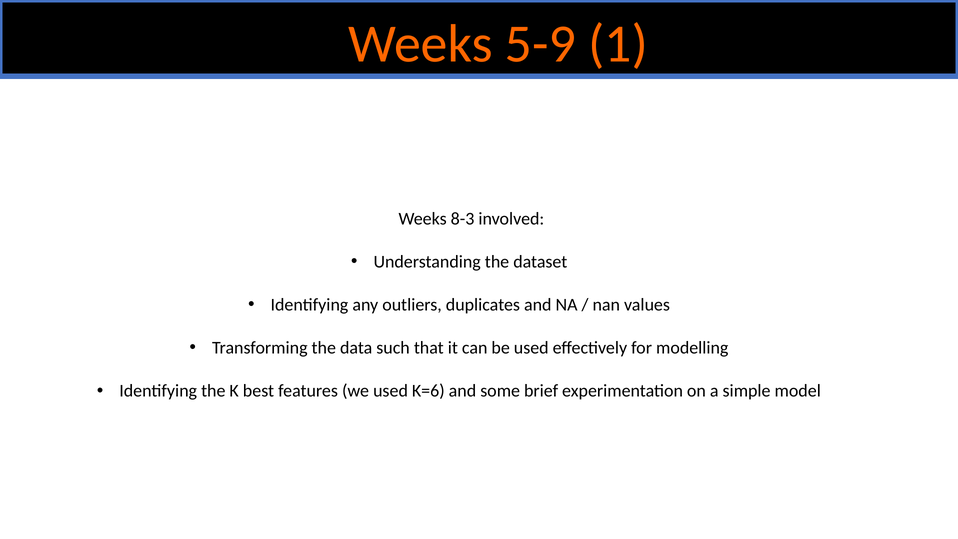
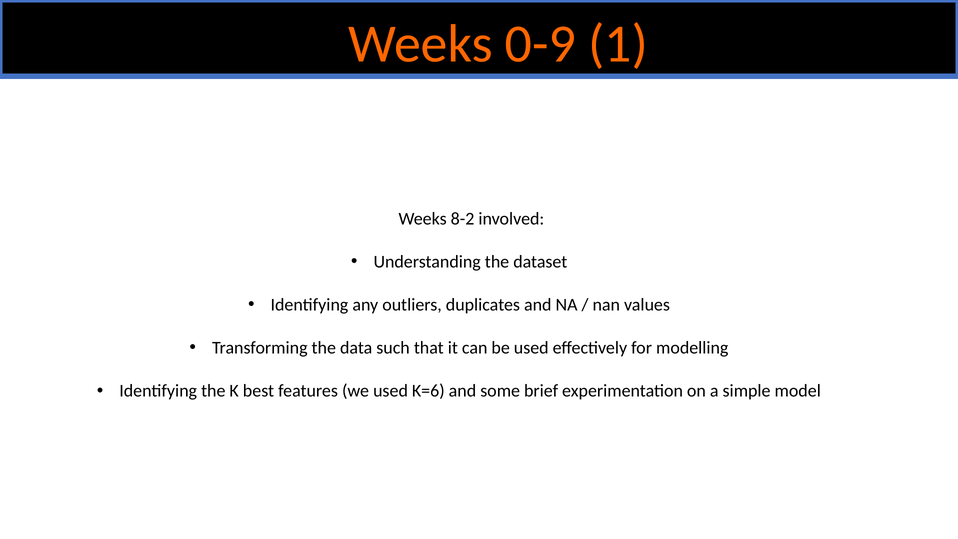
5-9: 5-9 -> 0-9
8-3: 8-3 -> 8-2
